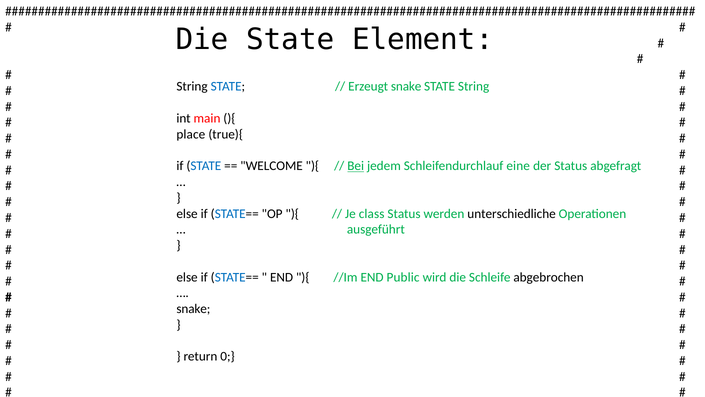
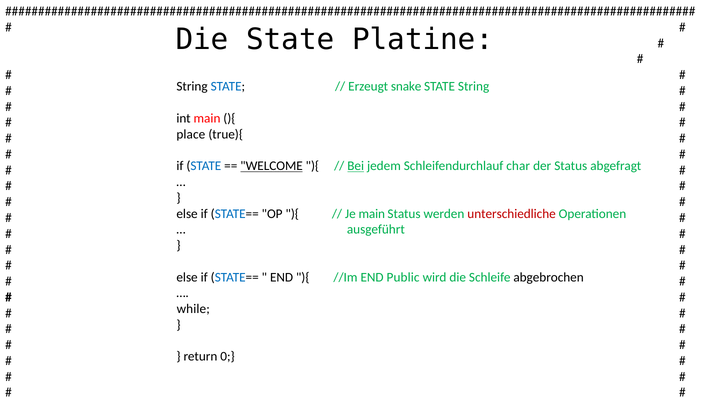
Element: Element -> Platine
WELCOME underline: none -> present
eine: eine -> char
Je class: class -> main
unterschiedliche colour: black -> red
snake at (193, 309): snake -> while
